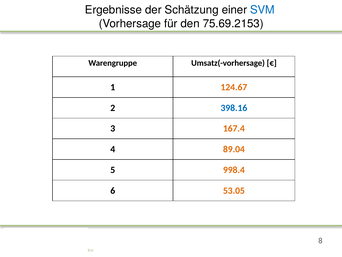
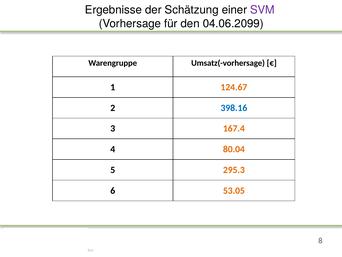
SVM colour: blue -> purple
75.69.2153: 75.69.2153 -> 04.06.2099
89.04: 89.04 -> 80.04
998.4: 998.4 -> 295.3
